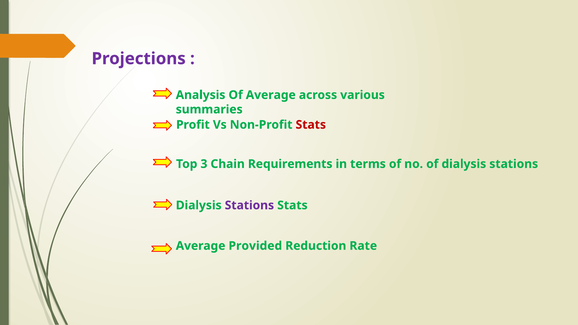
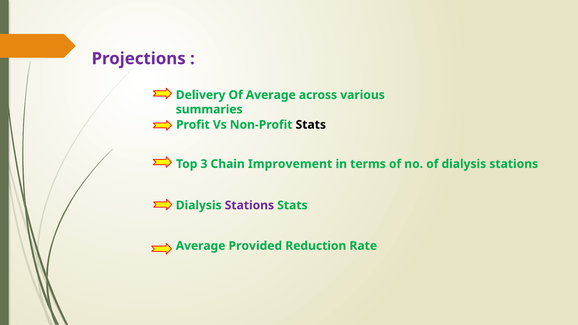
Analysis: Analysis -> Delivery
Stats at (311, 125) colour: red -> black
Requirements: Requirements -> Improvement
